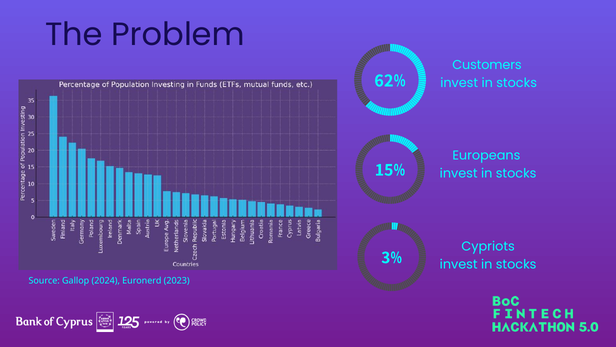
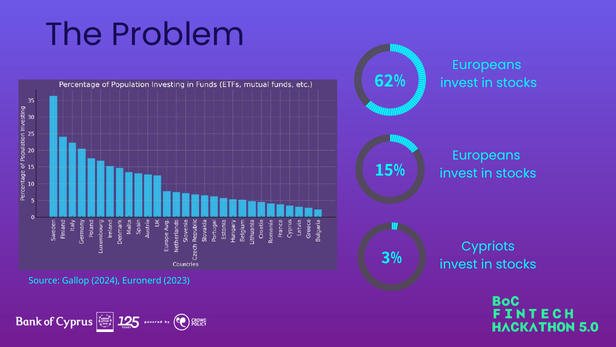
Customers at (487, 65): Customers -> Europeans
